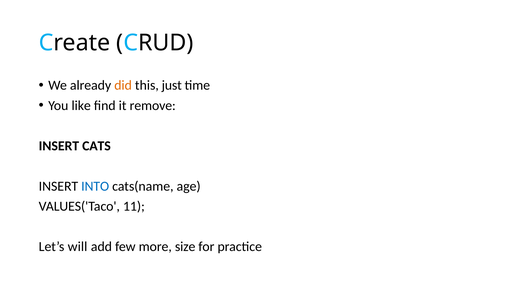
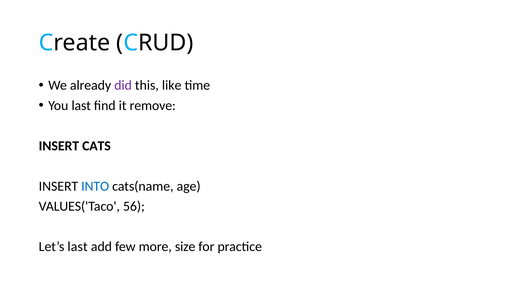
did colour: orange -> purple
just: just -> like
You like: like -> last
11: 11 -> 56
Let’s will: will -> last
